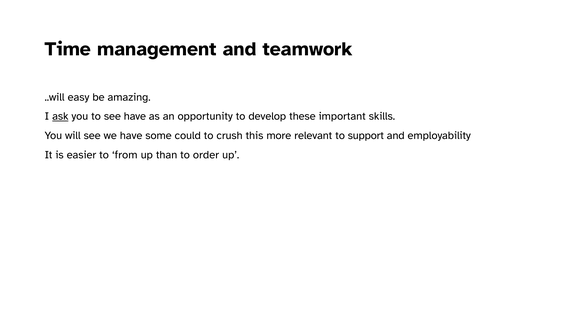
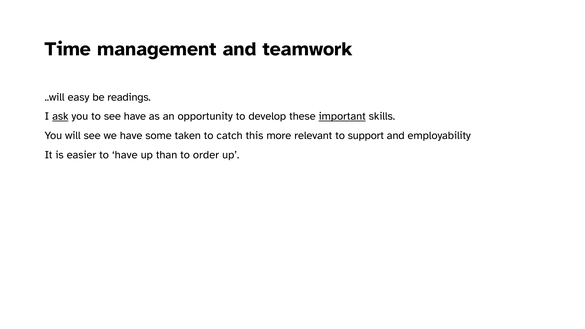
amazing: amazing -> readings
important underline: none -> present
could: could -> taken
crush: crush -> catch
to from: from -> have
